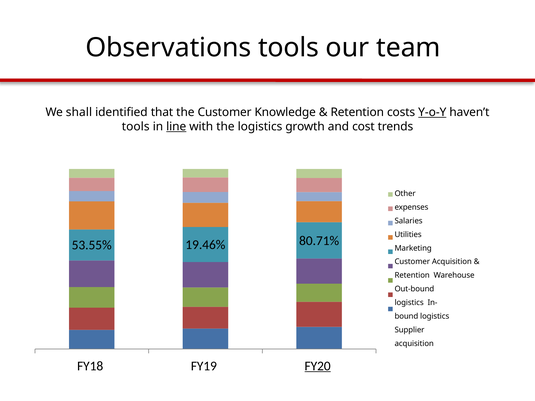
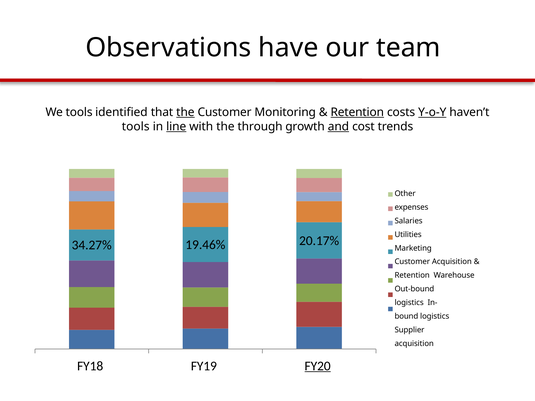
Observations tools: tools -> have
We shall: shall -> tools
the at (185, 112) underline: none -> present
Knowledge: Knowledge -> Monitoring
Retention at (357, 112) underline: none -> present
the logistics: logistics -> through
and underline: none -> present
53.55%: 53.55% -> 34.27%
80.71%: 80.71% -> 20.17%
